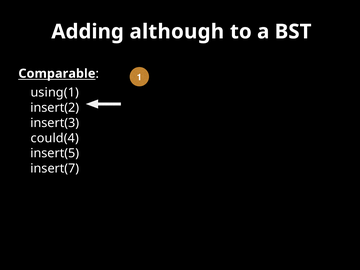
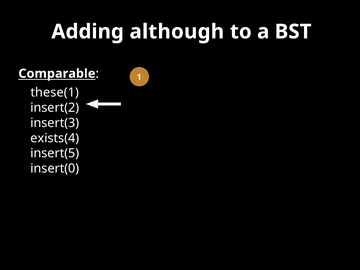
using(1: using(1 -> these(1
could(4: could(4 -> exists(4
insert(7: insert(7 -> insert(0
